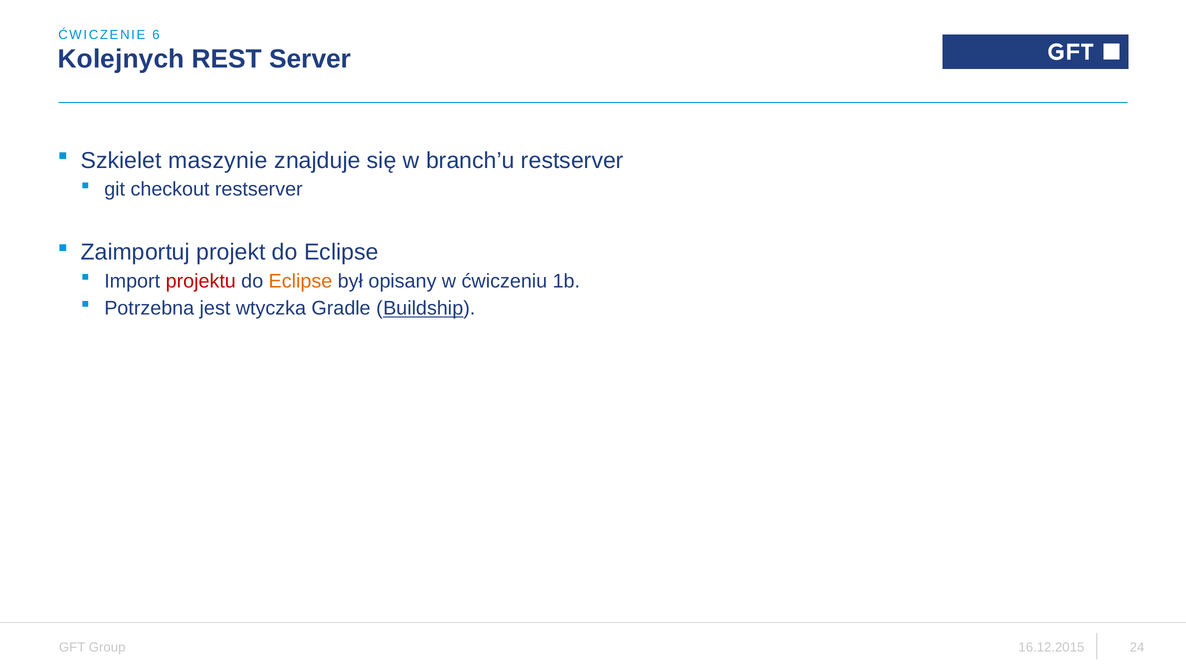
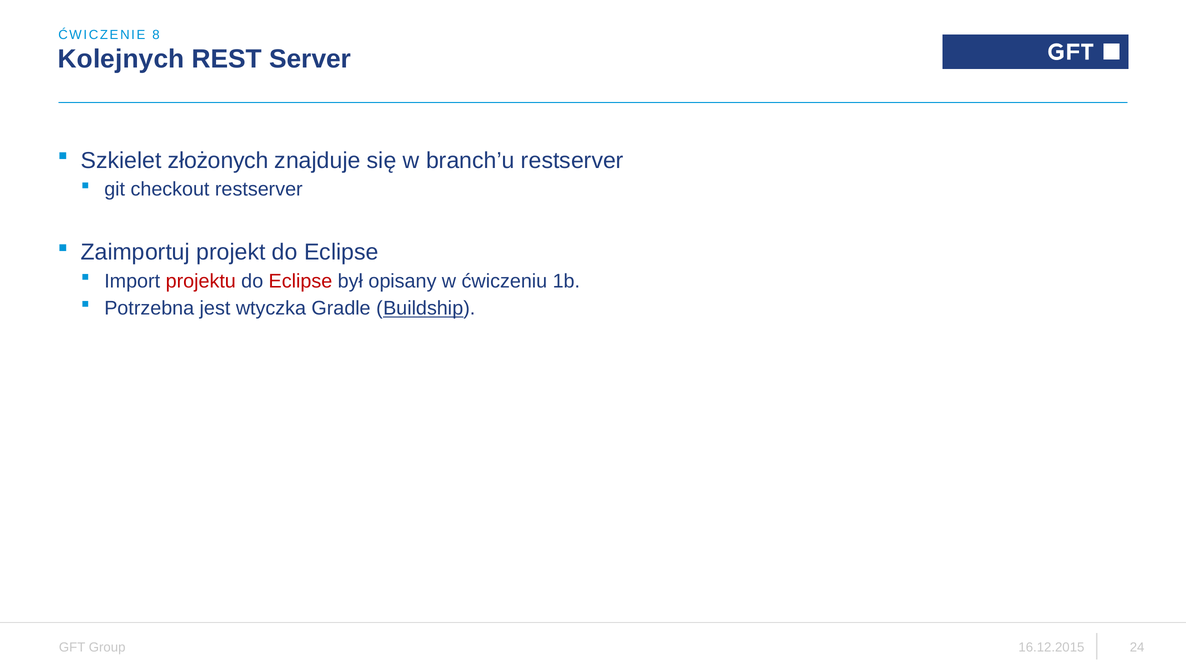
6: 6 -> 8
maszynie: maszynie -> złożonych
Eclipse at (300, 281) colour: orange -> red
